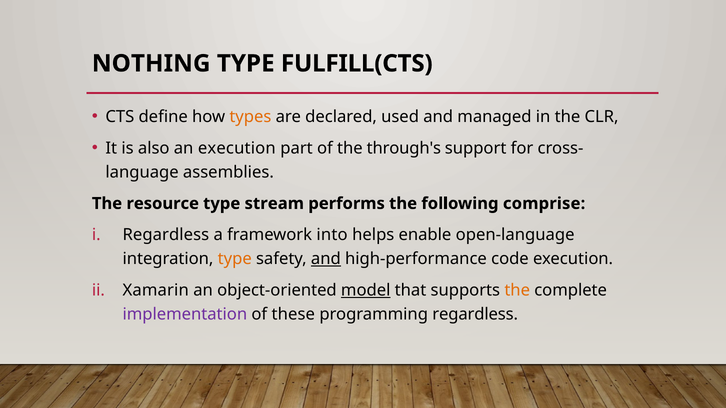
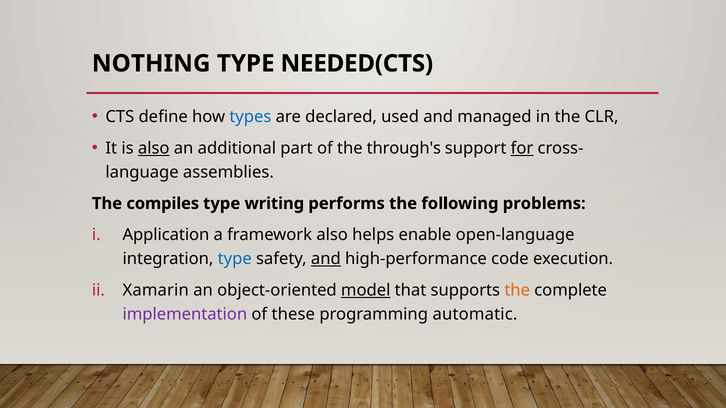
FULFILL(CTS: FULFILL(CTS -> NEEDED(CTS
types colour: orange -> blue
also at (154, 148) underline: none -> present
an execution: execution -> additional
for underline: none -> present
resource: resource -> compiles
stream: stream -> writing
comprise: comprise -> problems
Regardless at (166, 235): Regardless -> Application
framework into: into -> also
type at (235, 259) colour: orange -> blue
programming regardless: regardless -> automatic
